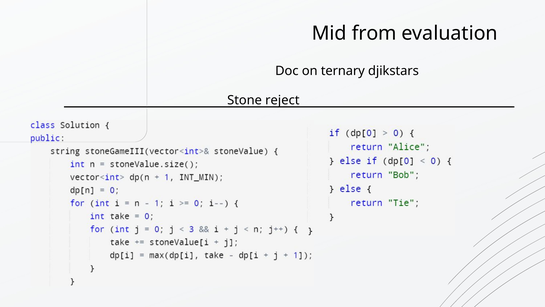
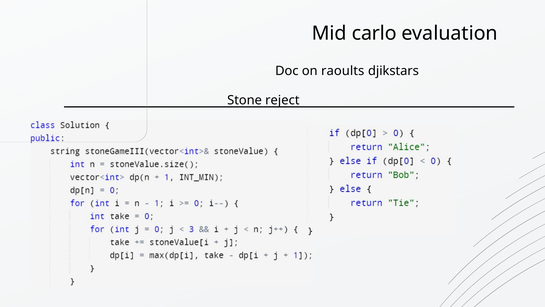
from: from -> carlo
ternary: ternary -> raoults
